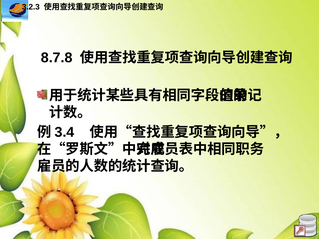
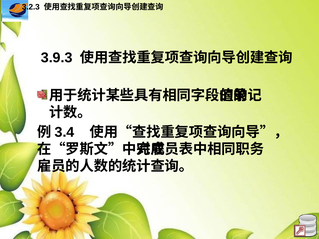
8.7.8: 8.7.8 -> 3.9.3
